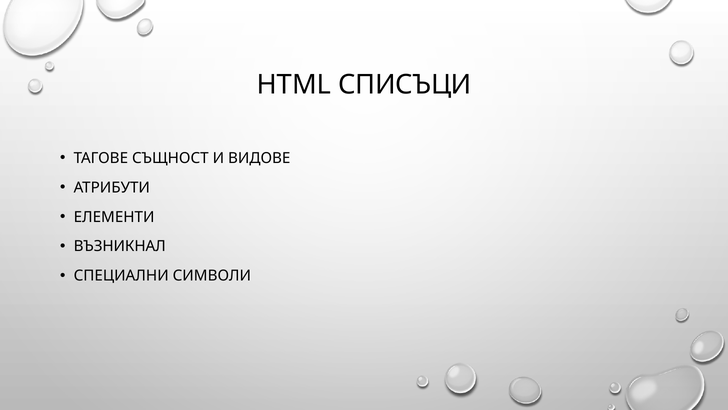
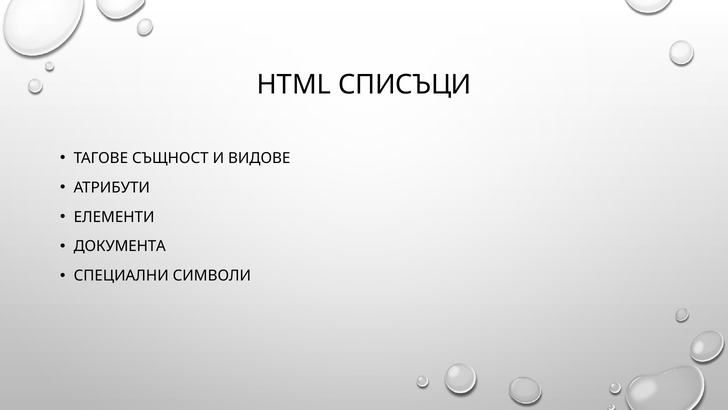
ВЪЗНИКНАЛ: ВЪЗНИКНАЛ -> ДОКУМЕНТА
